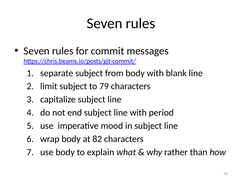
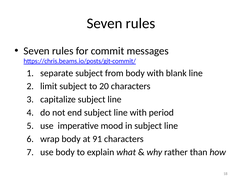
79: 79 -> 20
82: 82 -> 91
